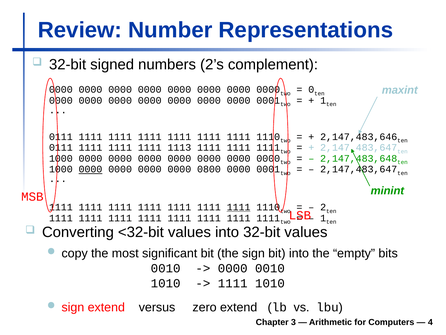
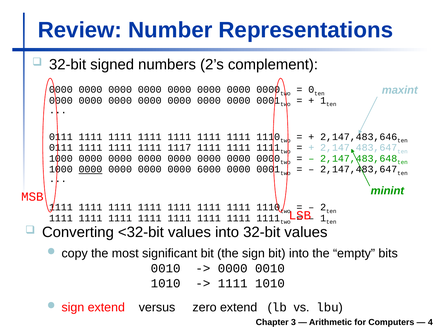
1113: 1113 -> 1117
0800: 0800 -> 6000
1111 at (239, 207) underline: present -> none
